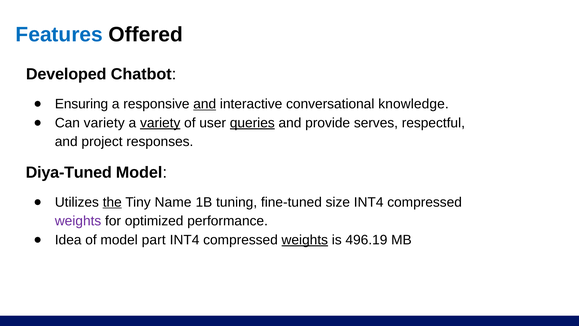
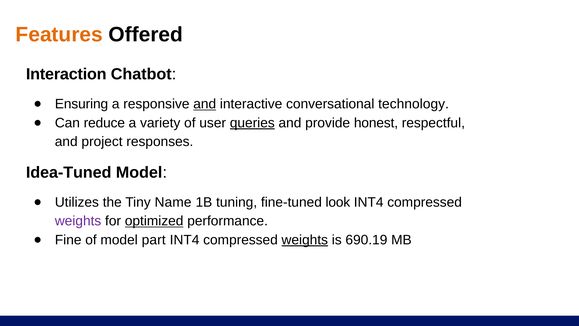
Features colour: blue -> orange
Developed: Developed -> Interaction
knowledge: knowledge -> technology
Can variety: variety -> reduce
variety at (160, 123) underline: present -> none
serves: serves -> honest
Diya-Tuned: Diya-Tuned -> Idea-Tuned
the underline: present -> none
size: size -> look
optimized underline: none -> present
Idea: Idea -> Fine
496.19: 496.19 -> 690.19
